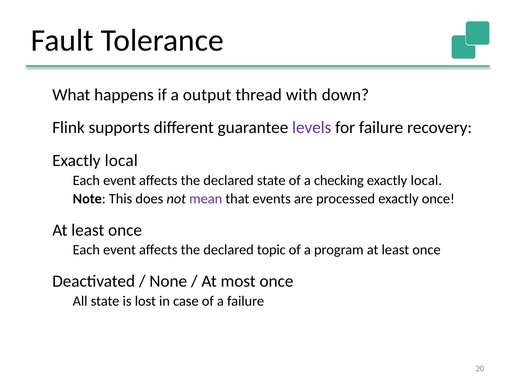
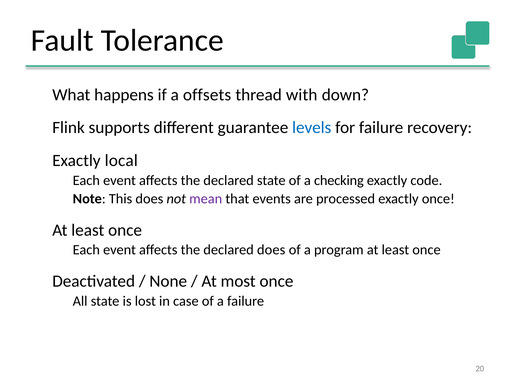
output: output -> offsets
levels colour: purple -> blue
exactly local: local -> code
declared topic: topic -> does
